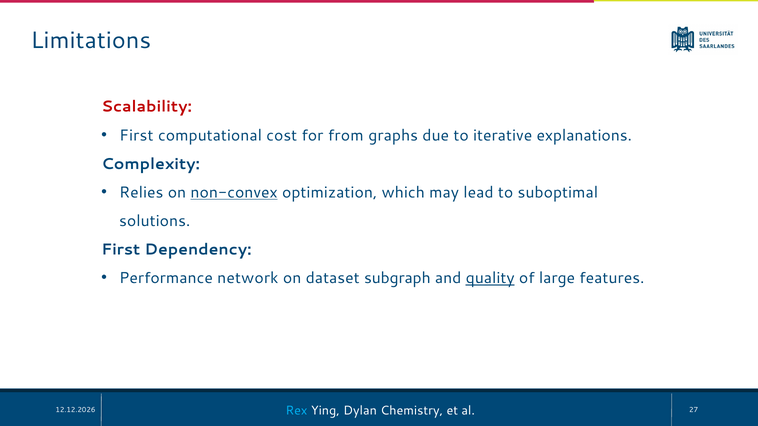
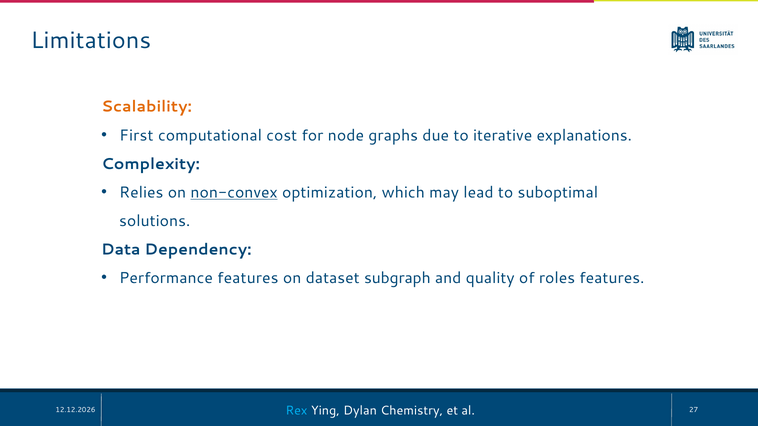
Scalability colour: red -> orange
from: from -> node
First at (121, 250): First -> Data
Performance network: network -> features
quality underline: present -> none
large: large -> roles
